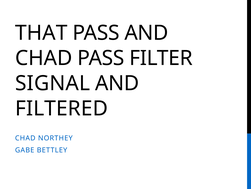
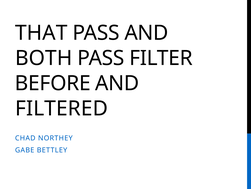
CHAD at (44, 58): CHAD -> BOTH
SIGNAL: SIGNAL -> BEFORE
